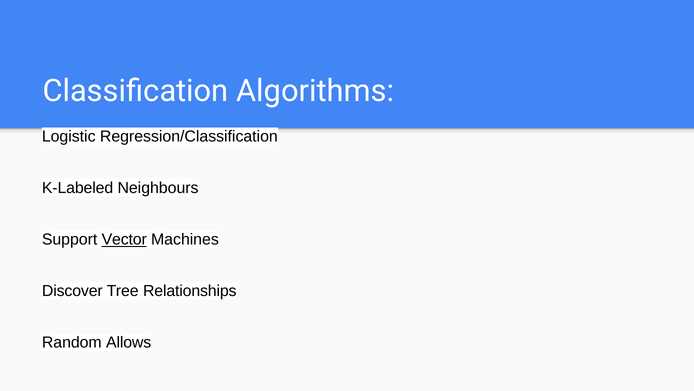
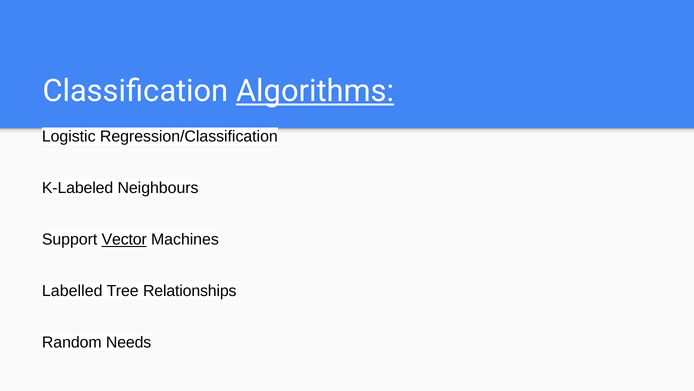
Algorithms underline: none -> present
Discover: Discover -> Labelled
Allows: Allows -> Needs
